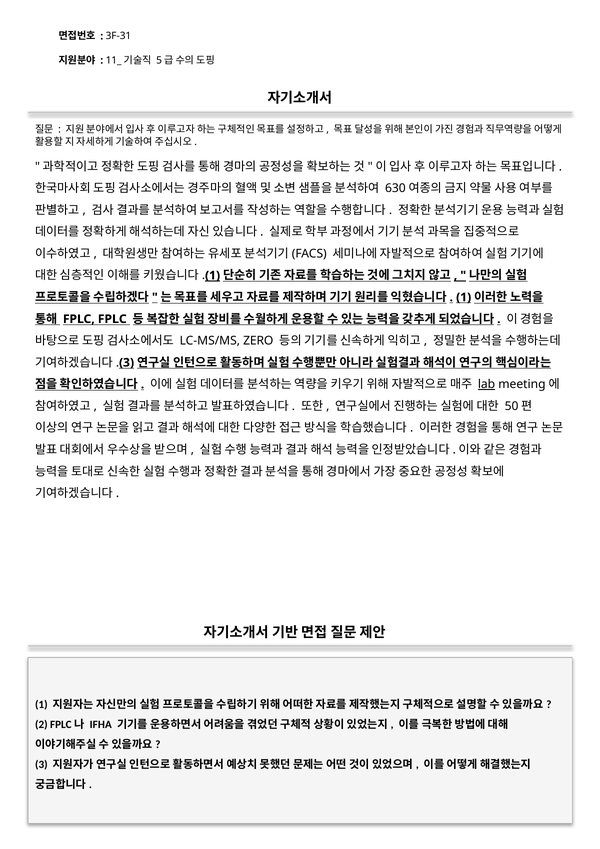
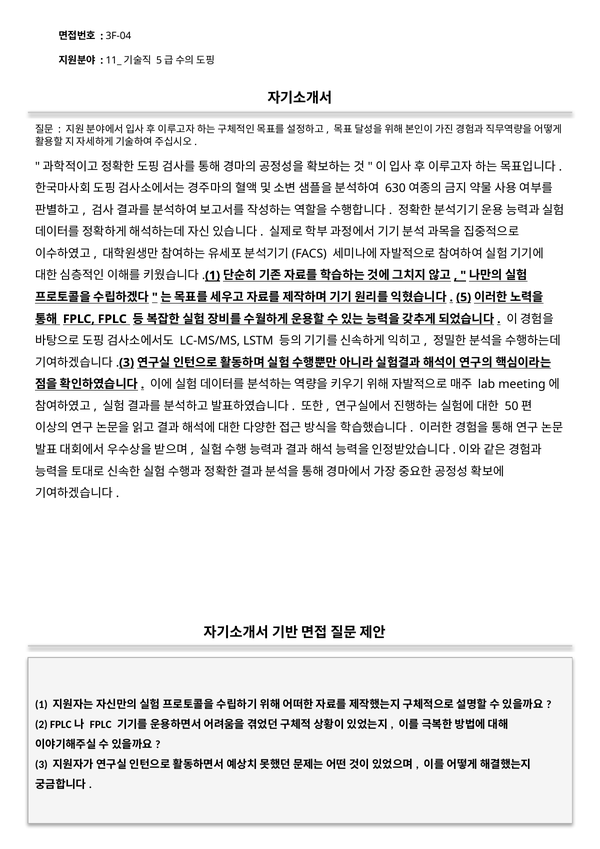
3F-31: 3F-31 -> 3F-04
1 at (464, 297): 1 -> 5
ZERO: ZERO -> LSTM
lab underline: present -> none
IFHA at (101, 724): IFHA -> FPLC
